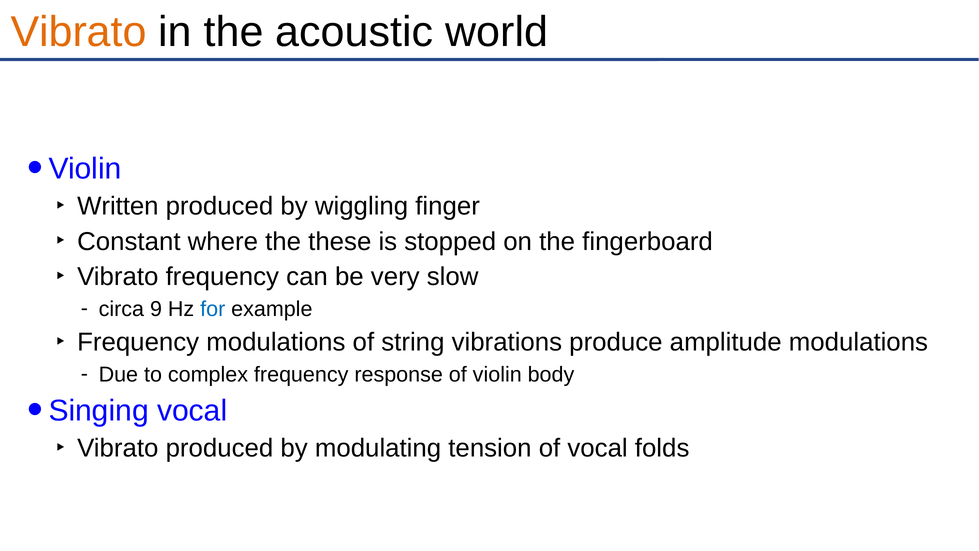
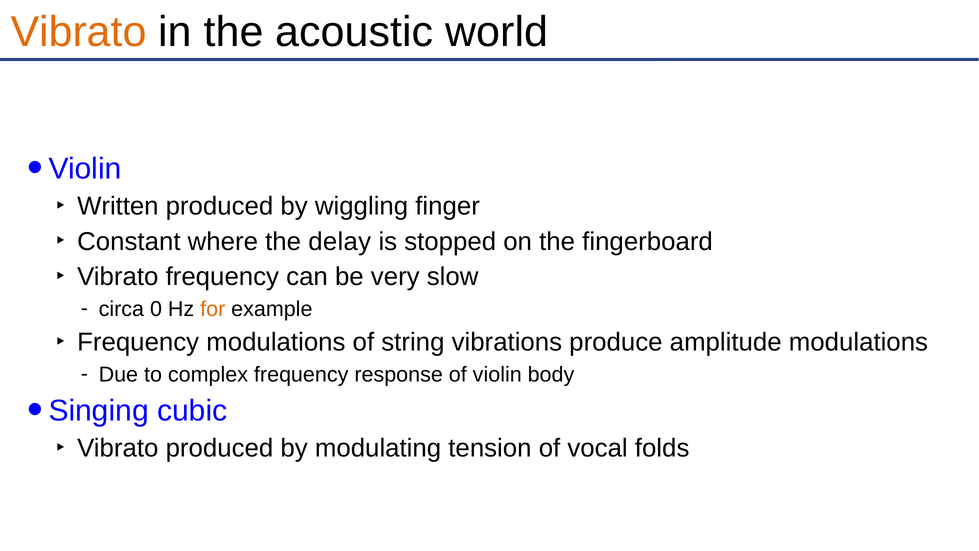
these: these -> delay
9: 9 -> 0
for colour: blue -> orange
Singing vocal: vocal -> cubic
